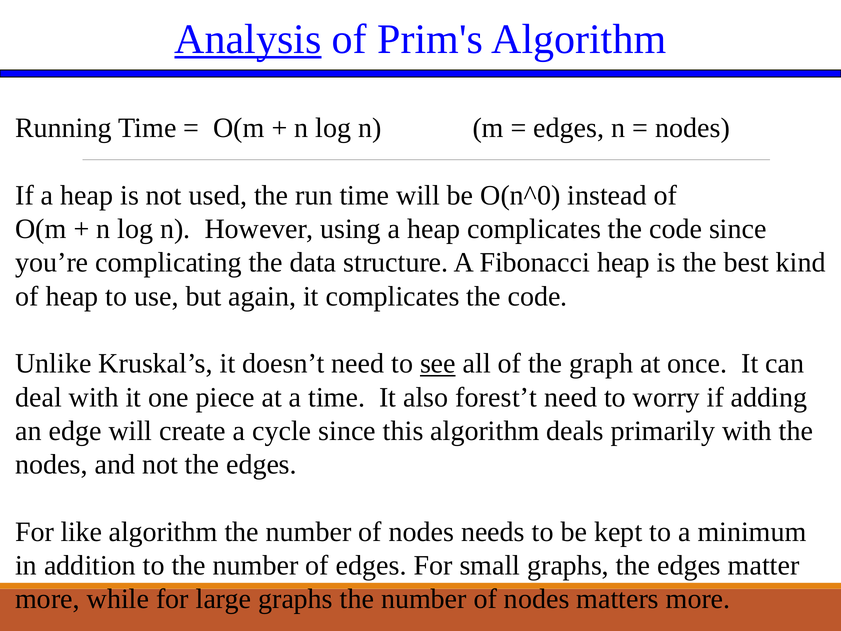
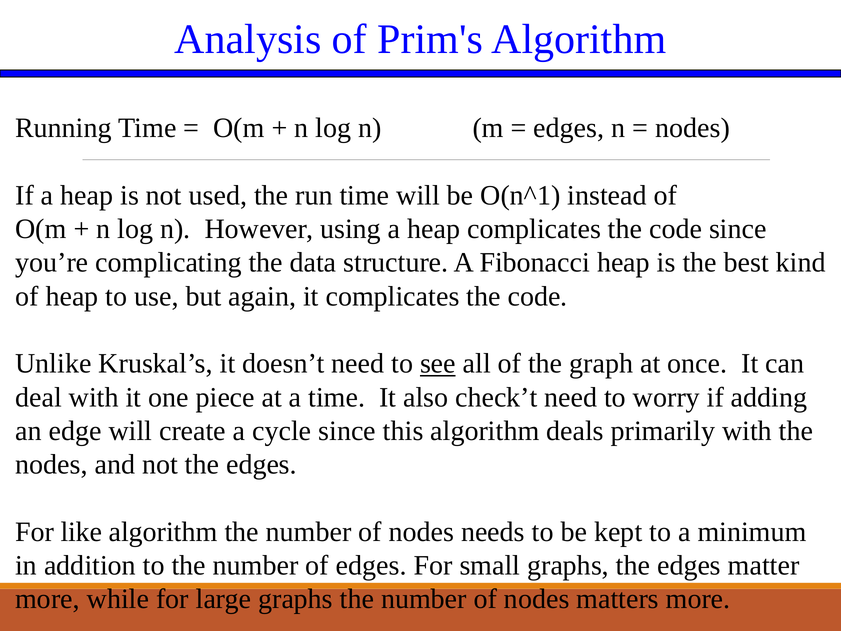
Analysis underline: present -> none
O(n^0: O(n^0 -> O(n^1
forest’t: forest’t -> check’t
